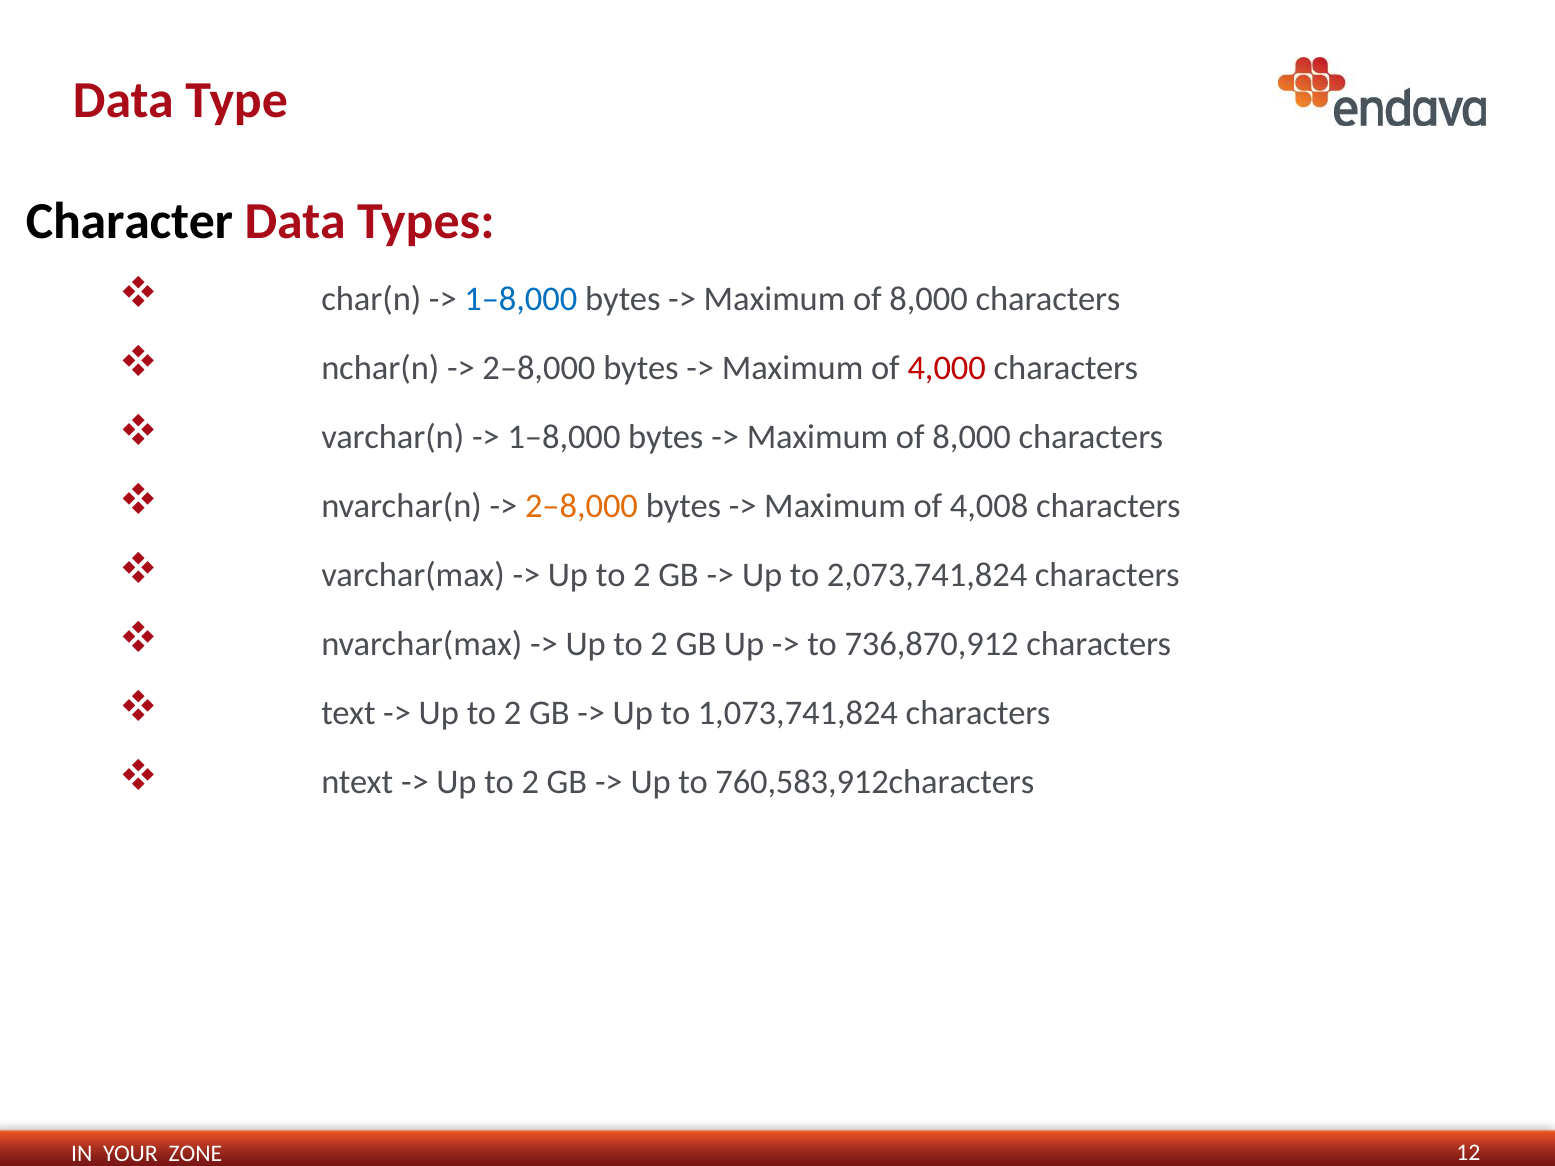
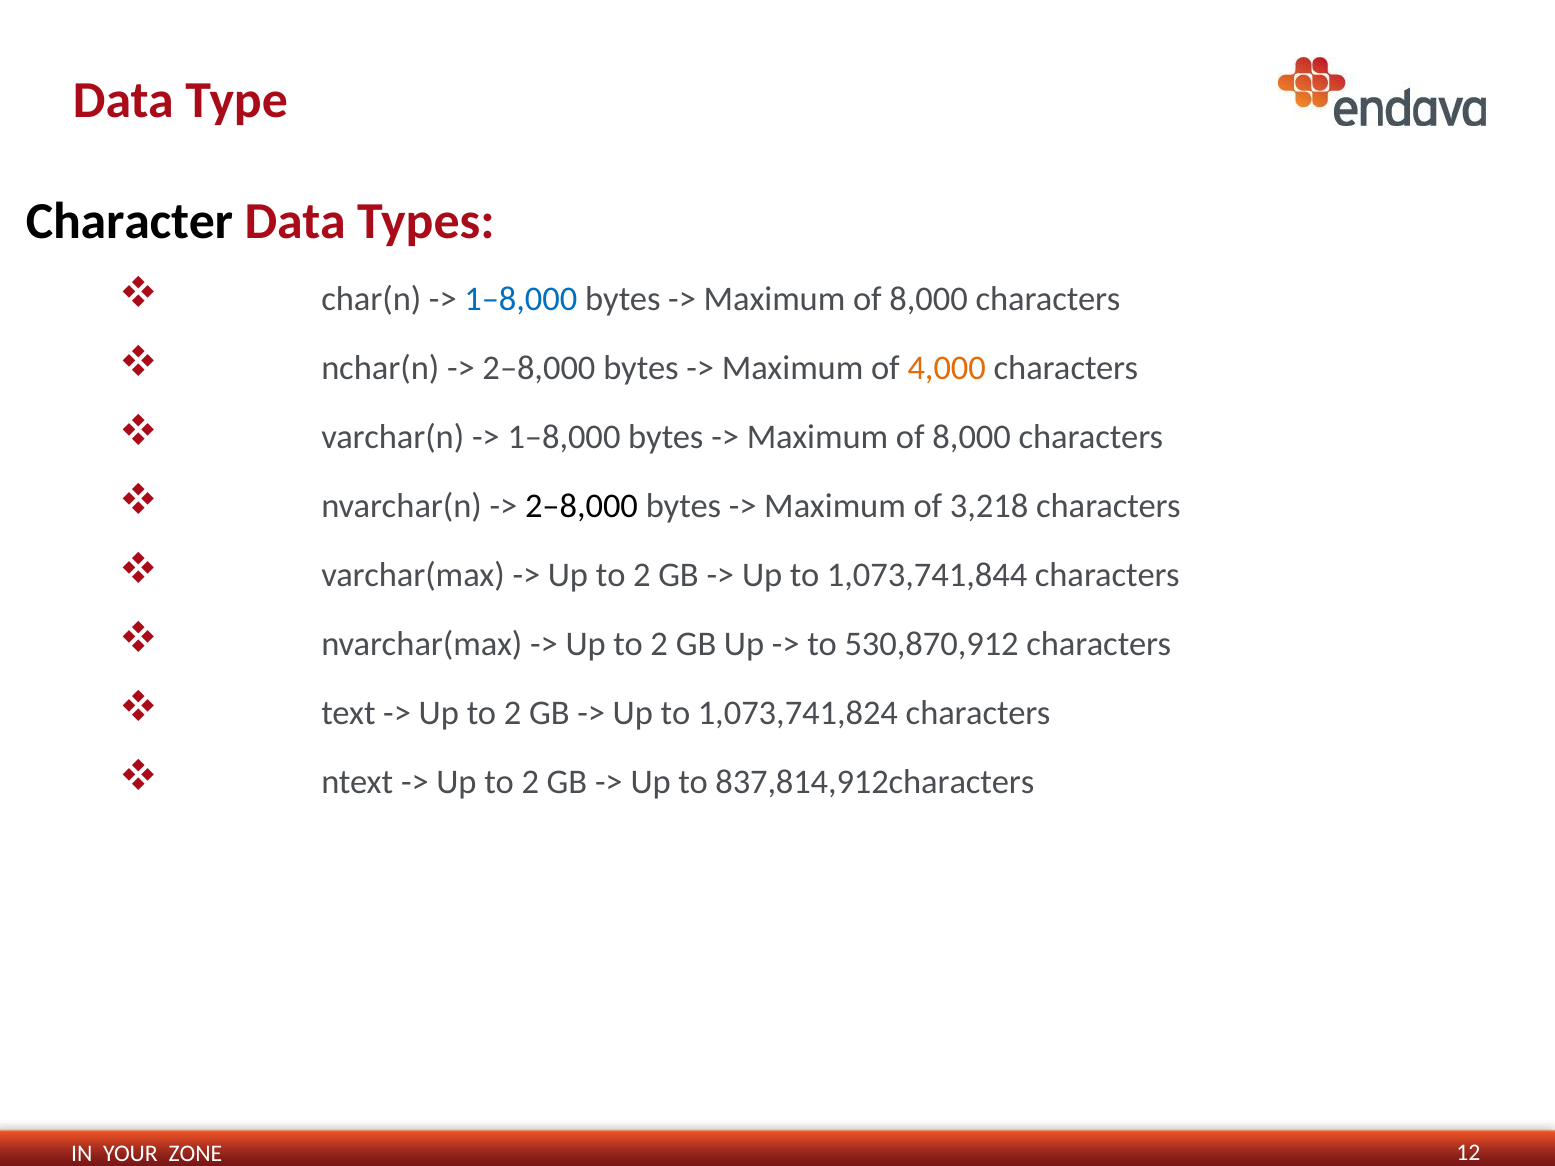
4,000 colour: red -> orange
2–8,000 at (581, 506) colour: orange -> black
4,008: 4,008 -> 3,218
2,073,741,824: 2,073,741,824 -> 1,073,741,844
736,870,912: 736,870,912 -> 530,870,912
760,583,912characters: 760,583,912characters -> 837,814,912characters
